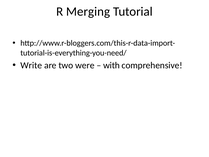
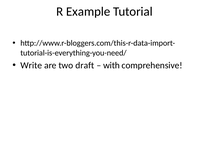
Merging: Merging -> Example
were: were -> draft
